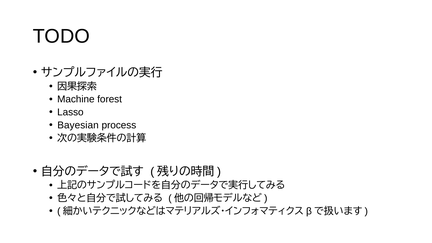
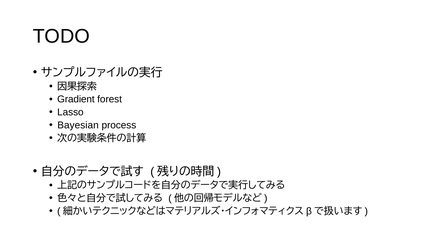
Machine: Machine -> Gradient
